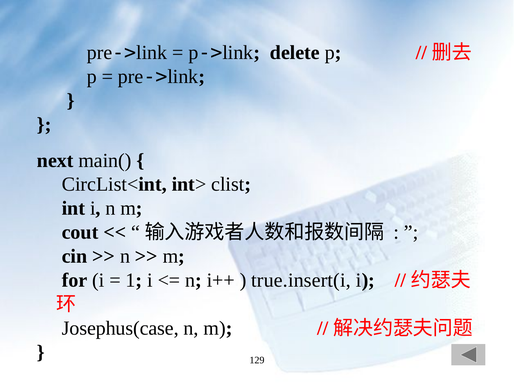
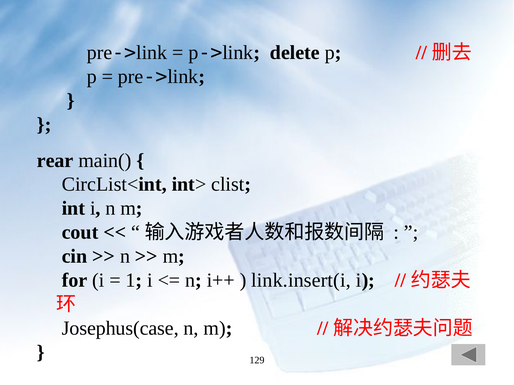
next: next -> rear
true.insert(i: true.insert(i -> link.insert(i
